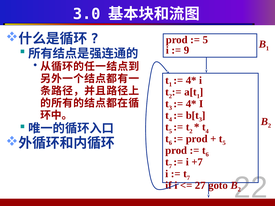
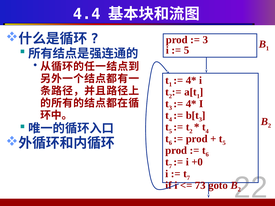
3.0: 3.0 -> 4.4
5 at (205, 40): 5 -> 3
9 at (187, 50): 9 -> 5
+7: +7 -> +0
27: 27 -> 73
